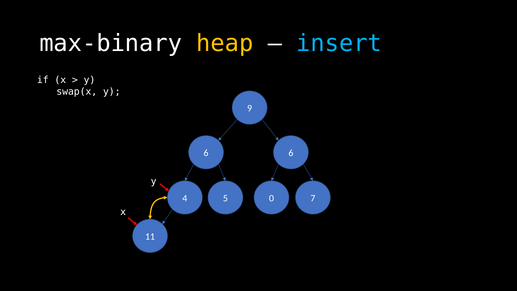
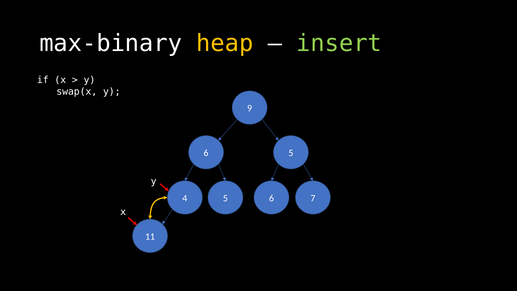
insert colour: light blue -> light green
6 6: 6 -> 5
5 0: 0 -> 6
